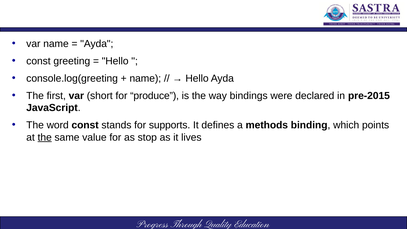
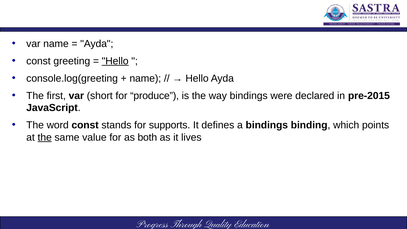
Hello at (115, 61) underline: none -> present
a methods: methods -> bindings
stop: stop -> both
